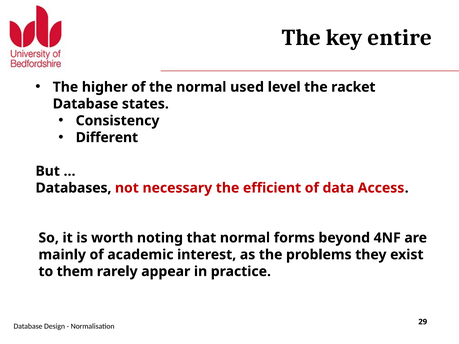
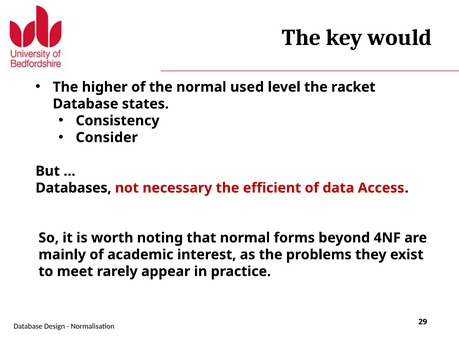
entire: entire -> would
Different: Different -> Consider
them: them -> meet
